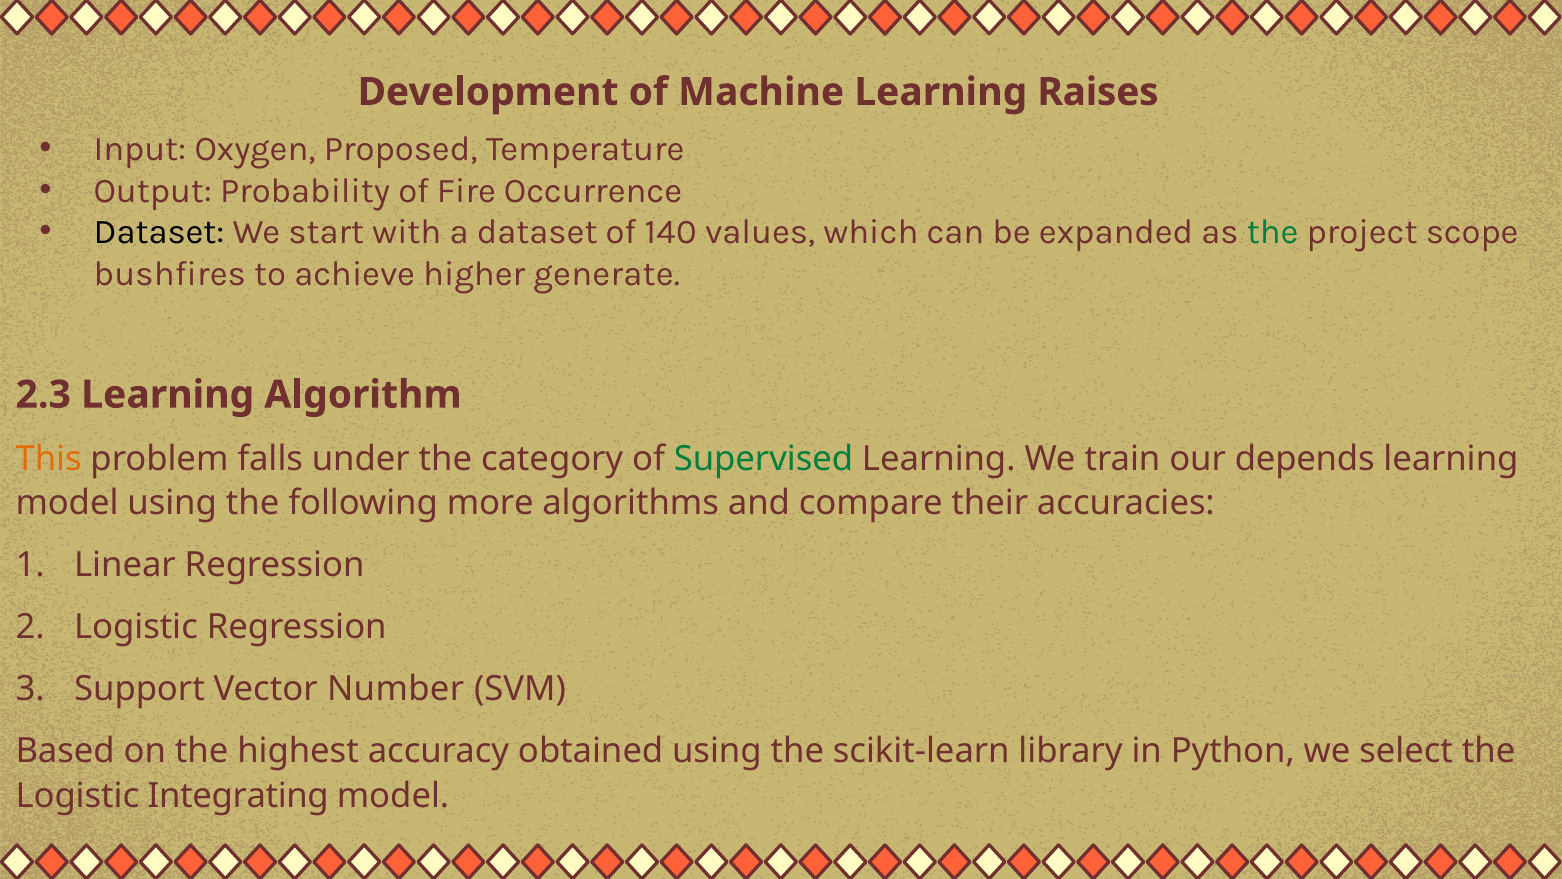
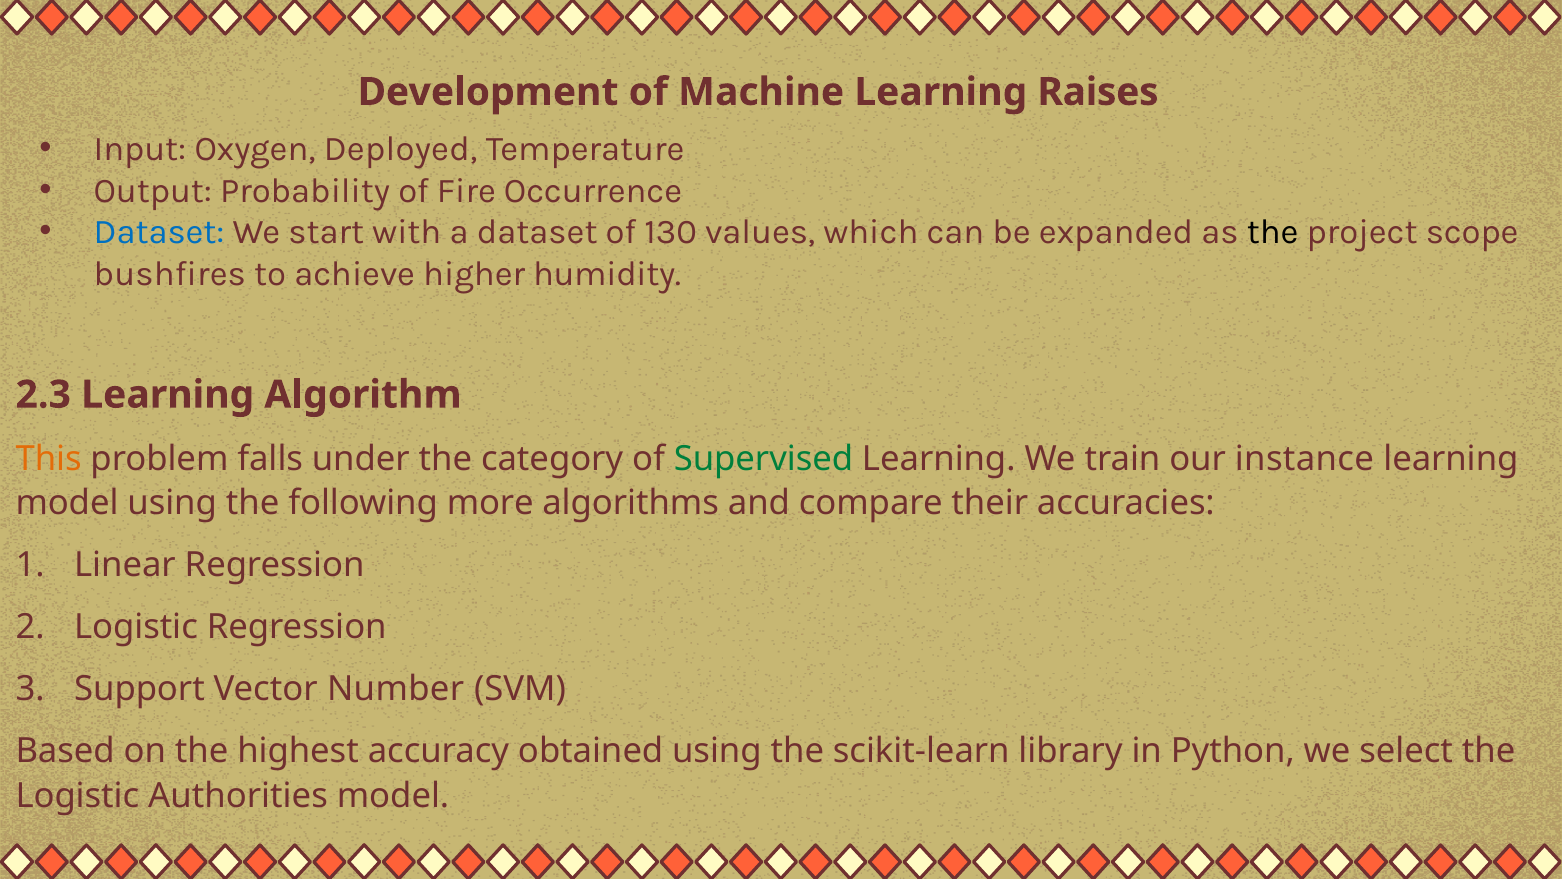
Proposed: Proposed -> Deployed
Dataset at (159, 232) colour: black -> blue
140: 140 -> 130
the at (1273, 232) colour: green -> black
generate: generate -> humidity
depends: depends -> instance
Integrating: Integrating -> Authorities
